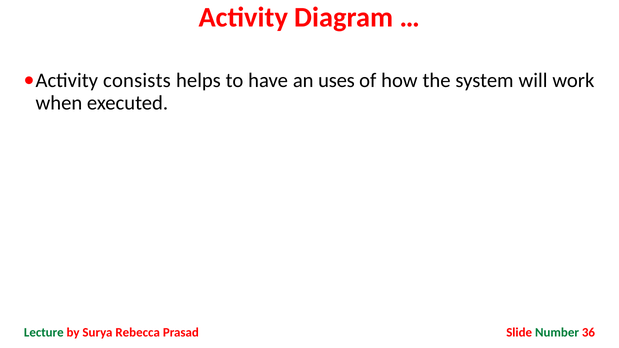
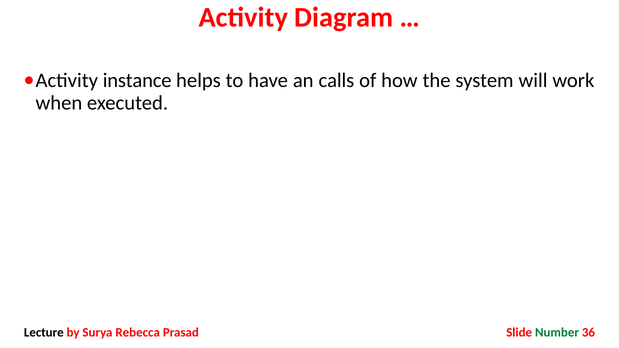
consists: consists -> instance
uses: uses -> calls
Lecture colour: green -> black
